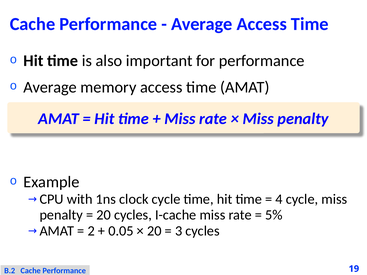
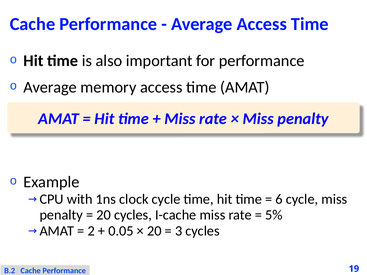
4: 4 -> 6
